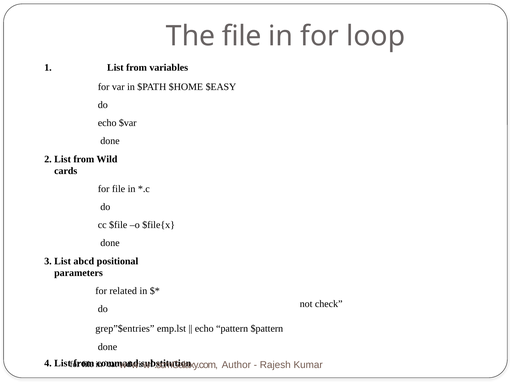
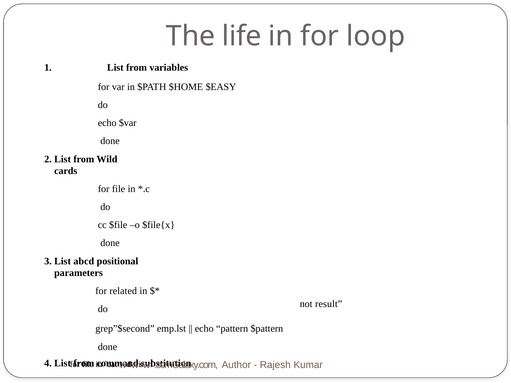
The file: file -> life
check: check -> result
grep”$entries: grep”$entries -> grep”$second
